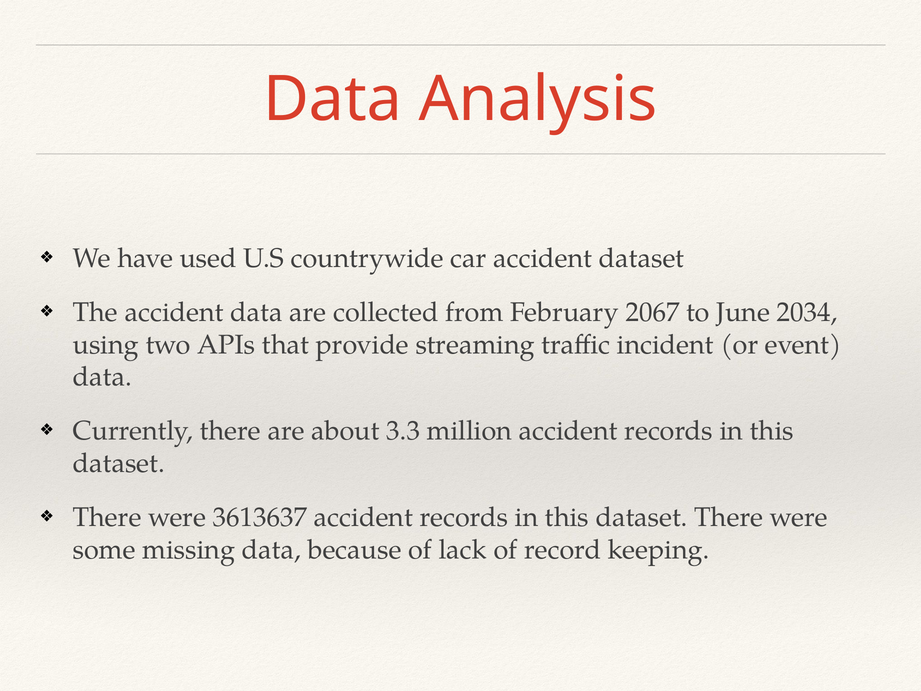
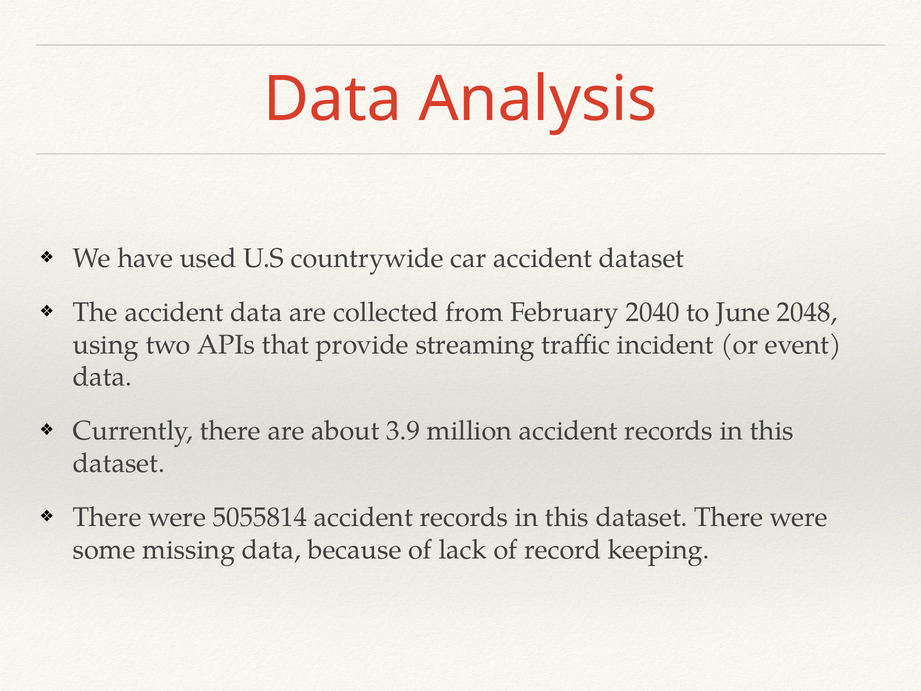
2067: 2067 -> 2040
2034: 2034 -> 2048
3.3: 3.3 -> 3.9
3613637: 3613637 -> 5055814
